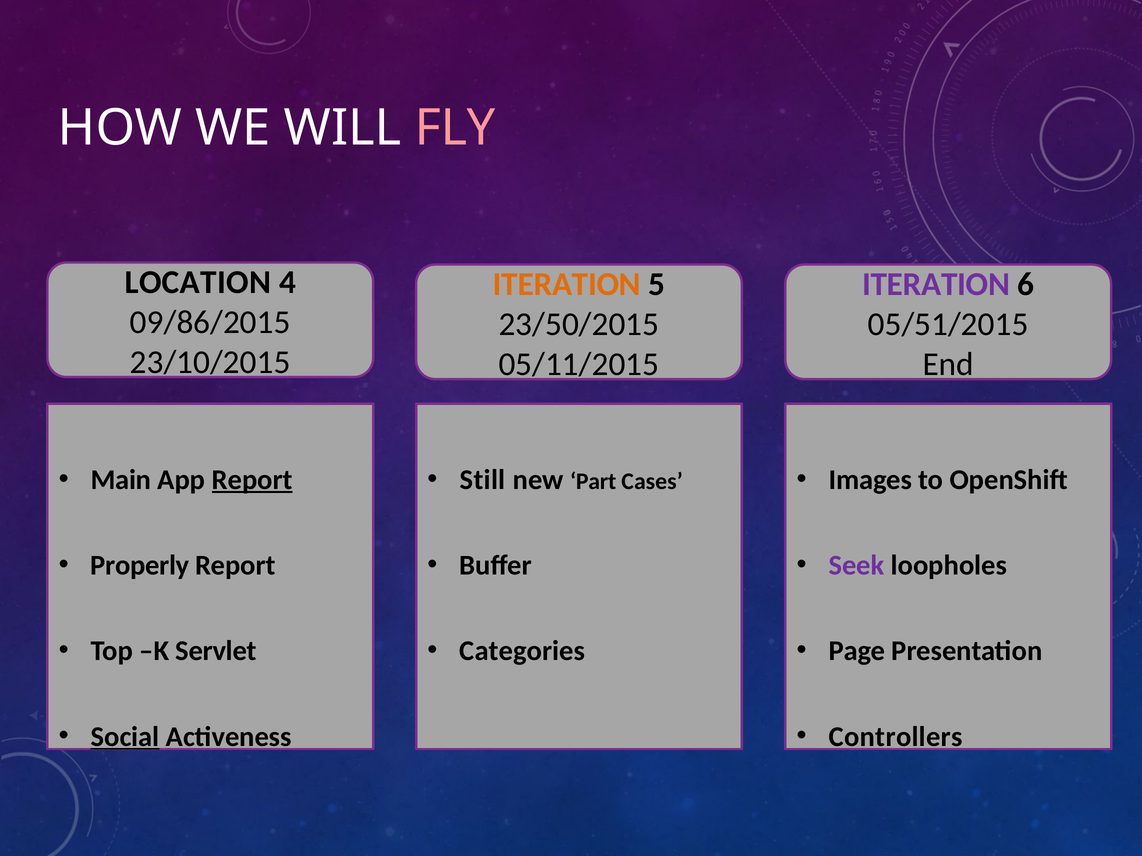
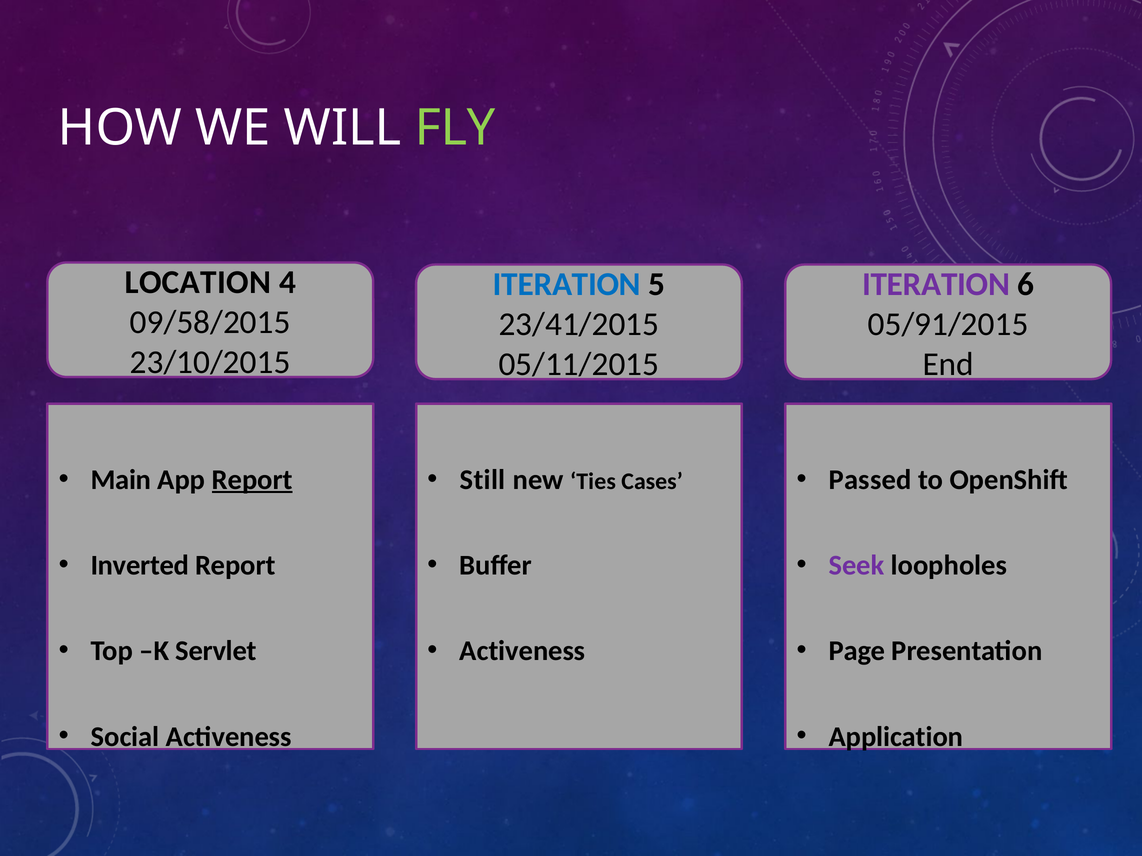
FLY colour: pink -> light green
ITERATION at (567, 284) colour: orange -> blue
09/86/2015: 09/86/2015 -> 09/58/2015
23/50/2015: 23/50/2015 -> 23/41/2015
05/51/2015: 05/51/2015 -> 05/91/2015
Part: Part -> Ties
Images: Images -> Passed
Properly: Properly -> Inverted
Categories at (522, 651): Categories -> Activeness
Social underline: present -> none
Controllers: Controllers -> Application
